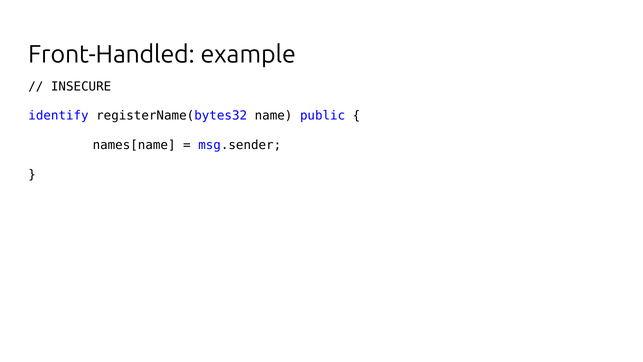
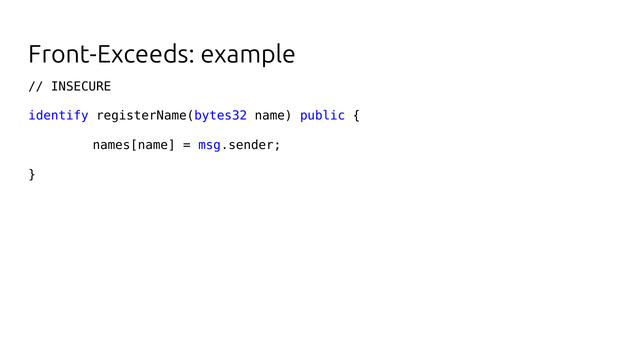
Front-Handled: Front-Handled -> Front-Exceeds
